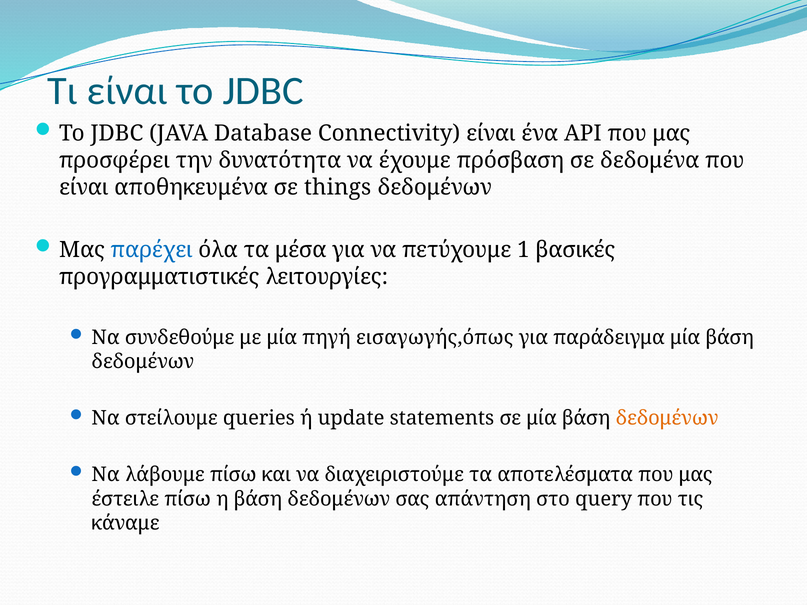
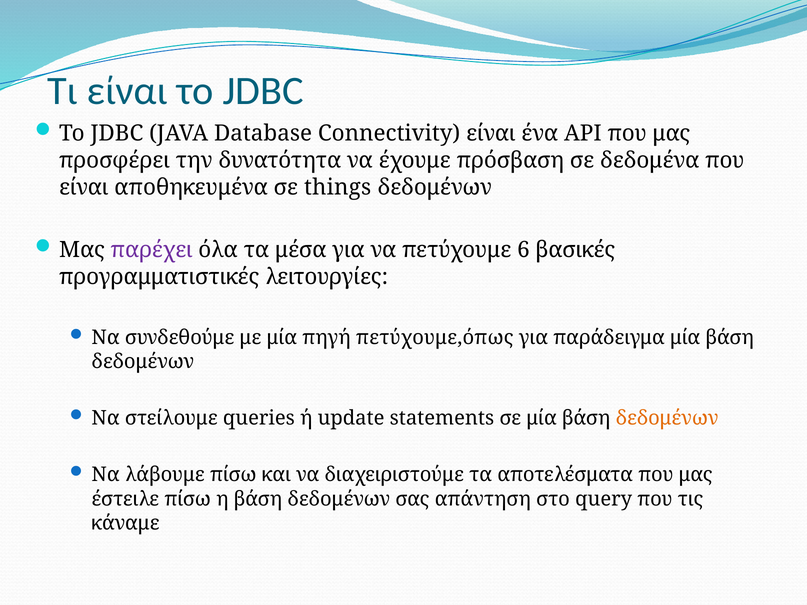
παρέχει colour: blue -> purple
1: 1 -> 6
εισαγωγής,όπως: εισαγωγής,όπως -> πετύχουμε,όπως
